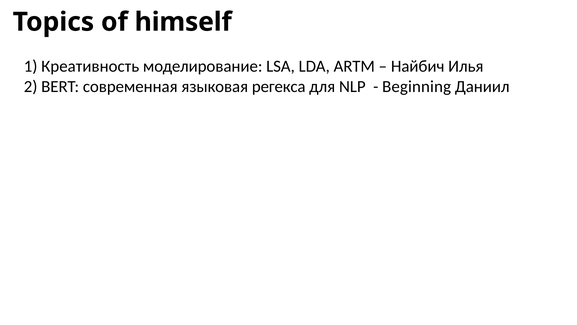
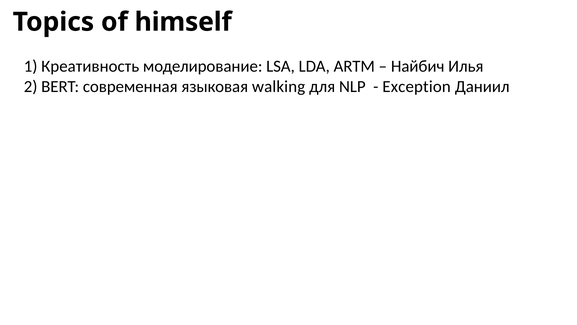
регекса: регекса -> walking
Beginning: Beginning -> Exception
